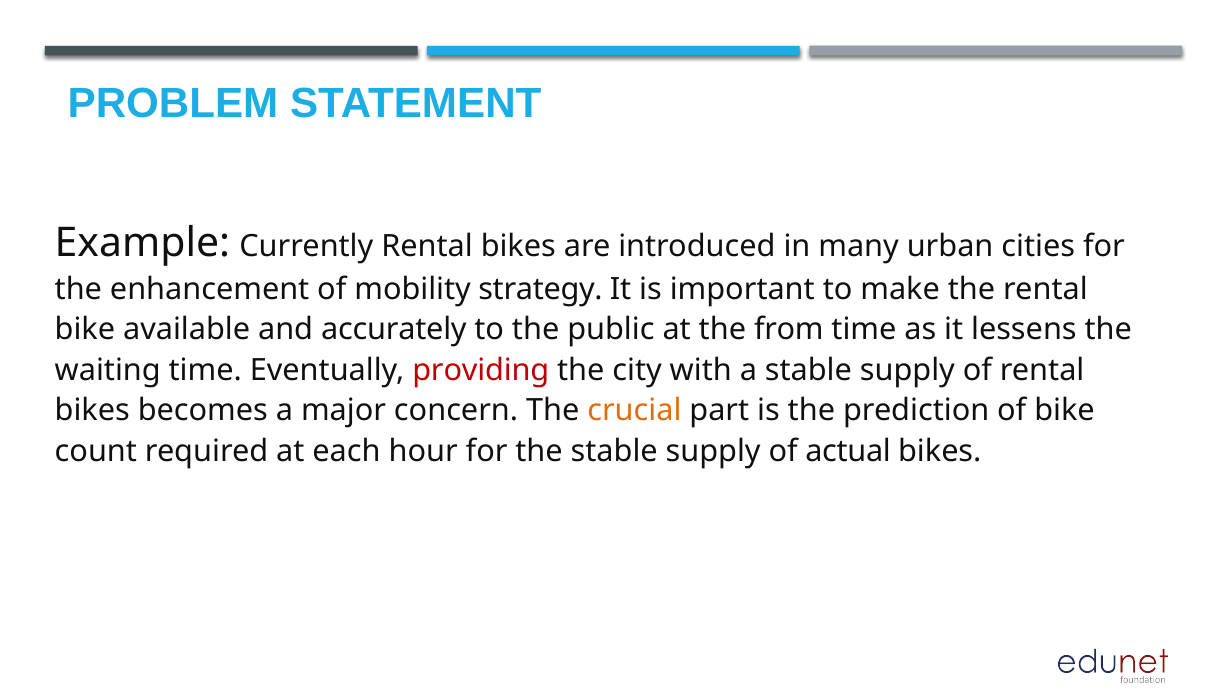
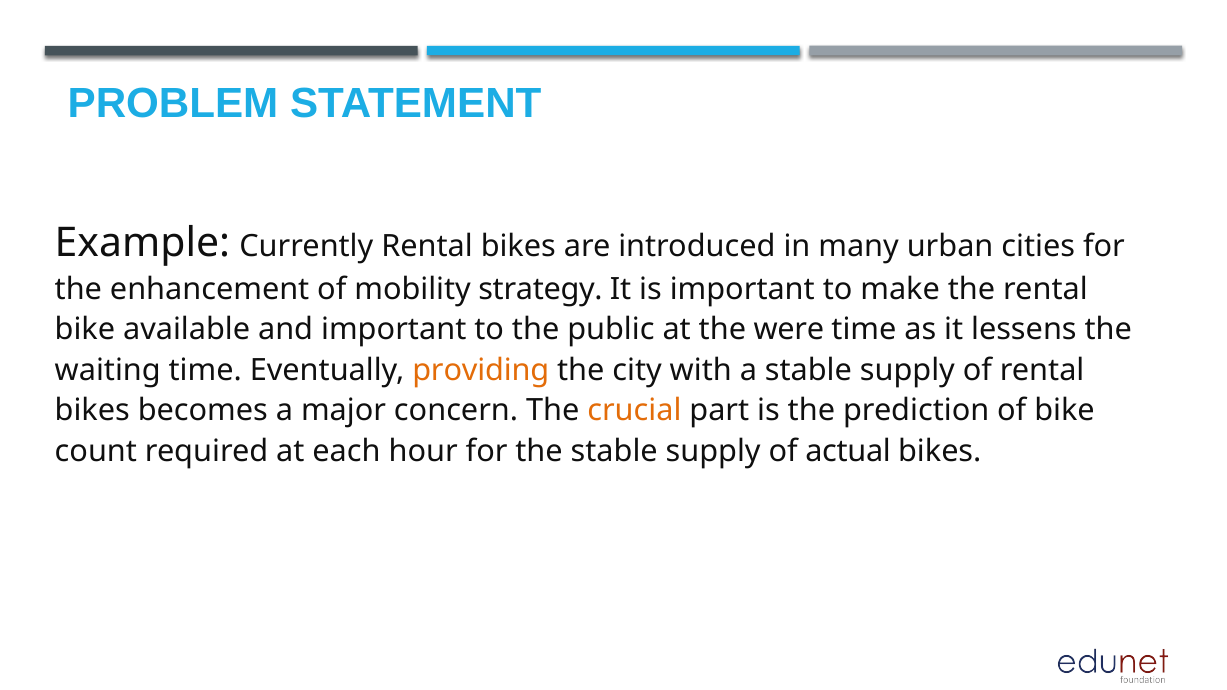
and accurately: accurately -> important
from: from -> were
providing colour: red -> orange
